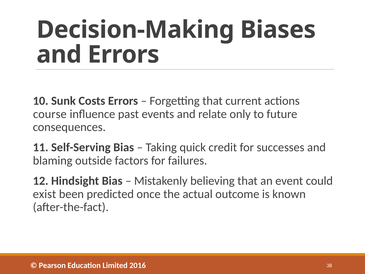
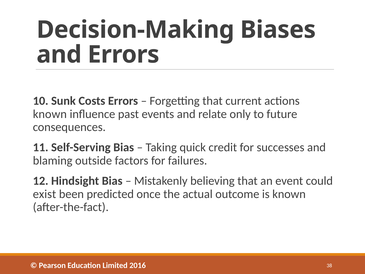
course at (50, 114): course -> known
